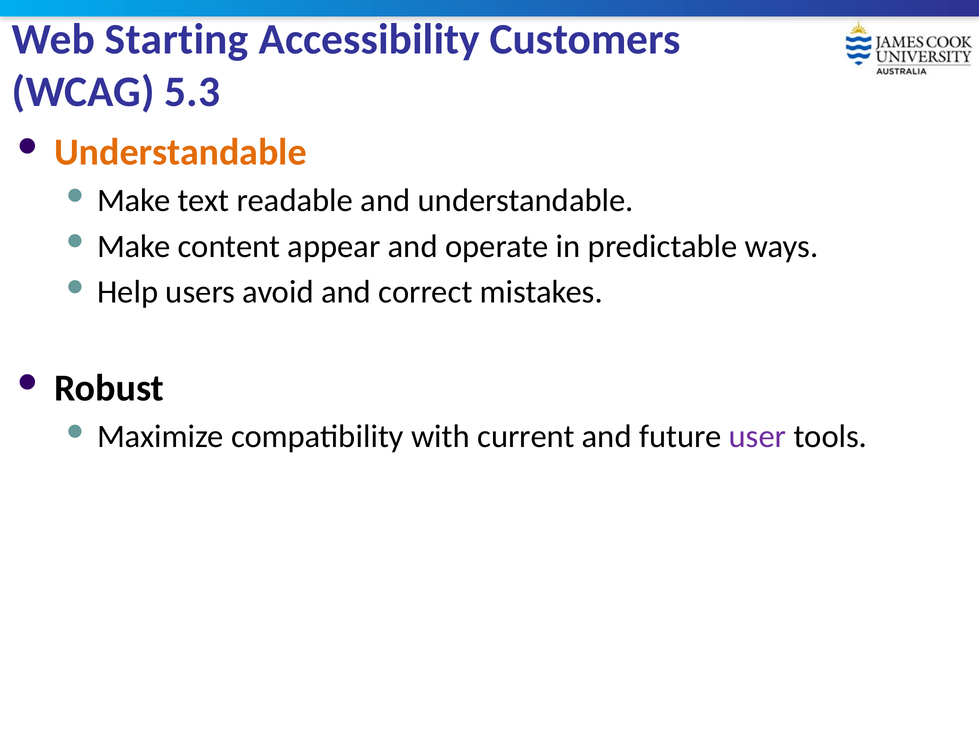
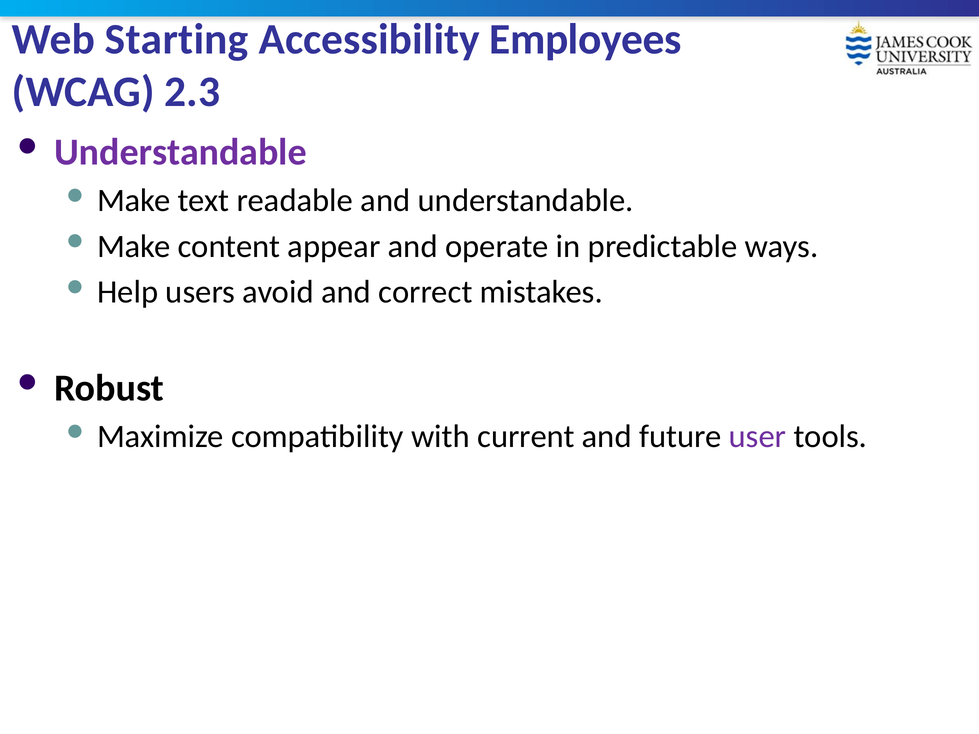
Customers: Customers -> Employees
5.3: 5.3 -> 2.3
Understandable at (181, 152) colour: orange -> purple
